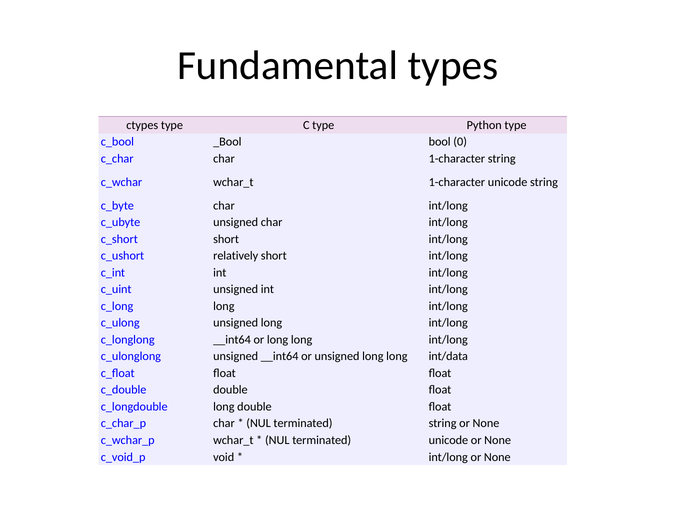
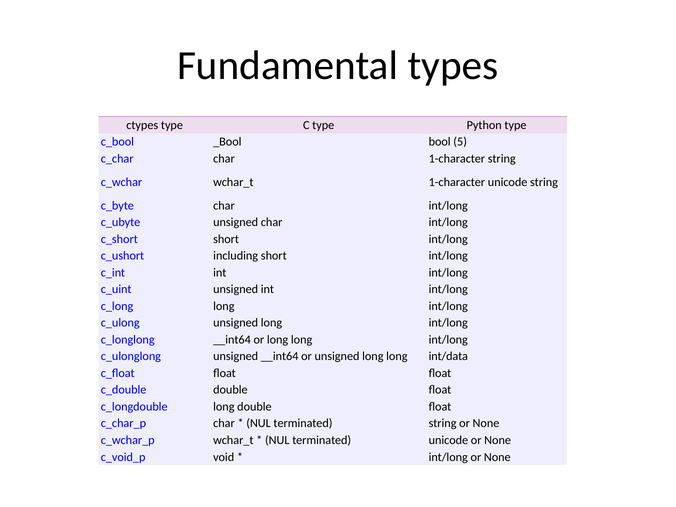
0: 0 -> 5
relatively: relatively -> including
